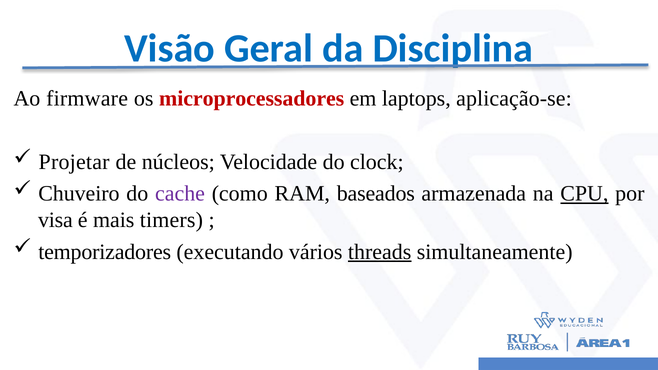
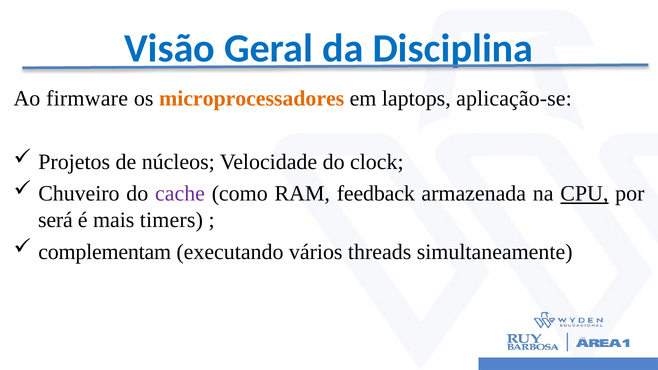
microprocessadores colour: red -> orange
Projetar: Projetar -> Projetos
baseados: baseados -> feedback
visa: visa -> será
temporizadores: temporizadores -> complementam
threads underline: present -> none
